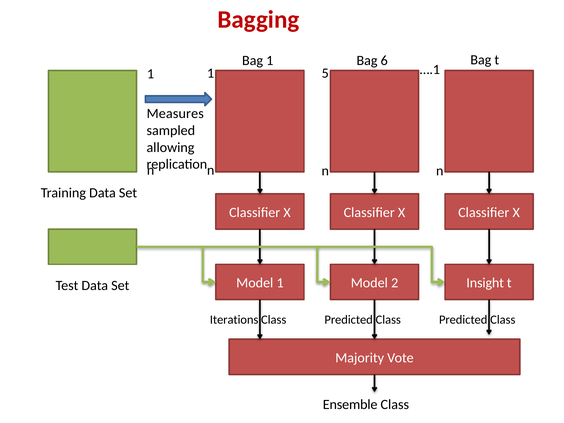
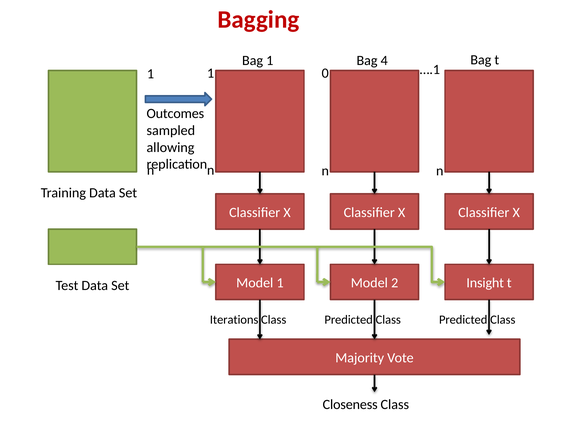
6: 6 -> 4
5: 5 -> 0
Measures: Measures -> Outcomes
Ensemble: Ensemble -> Closeness
